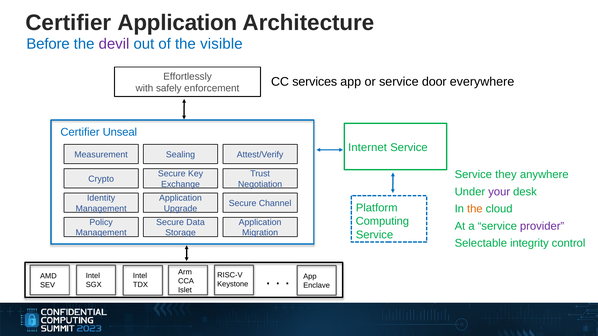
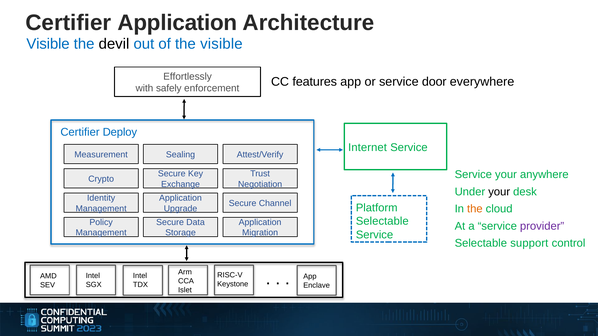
Before at (48, 44): Before -> Visible
devil colour: purple -> black
services: services -> features
Unseal: Unseal -> Deploy
Service they: they -> your
your at (499, 192) colour: purple -> black
Computing at (382, 222): Computing -> Selectable
integrity: integrity -> support
